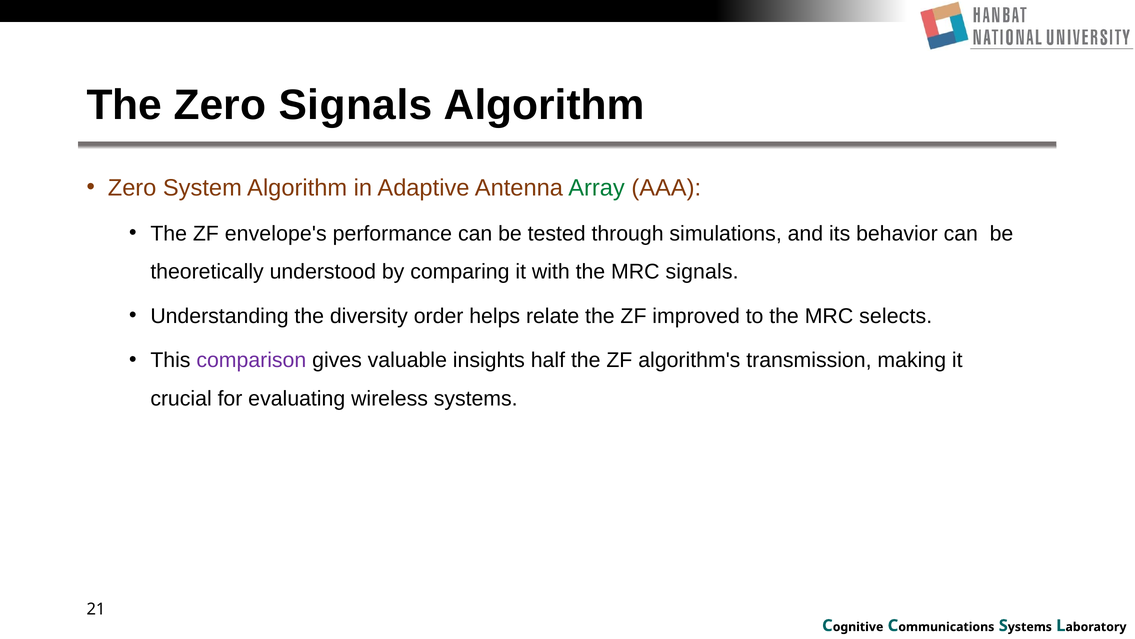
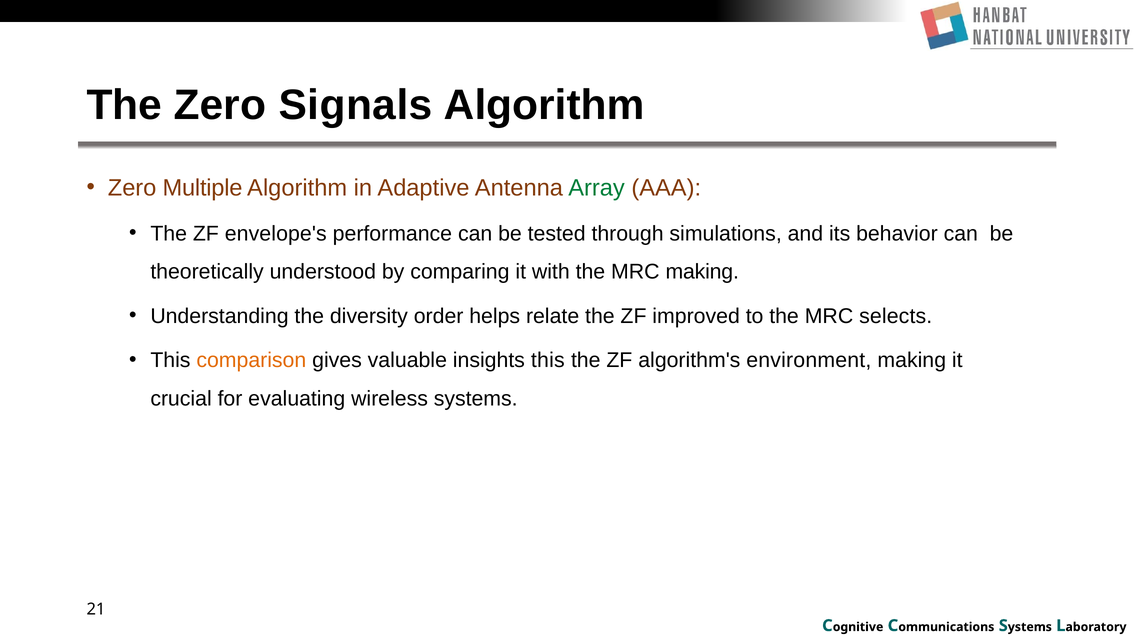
System: System -> Multiple
MRC signals: signals -> making
comparison colour: purple -> orange
insights half: half -> this
transmission: transmission -> environment
